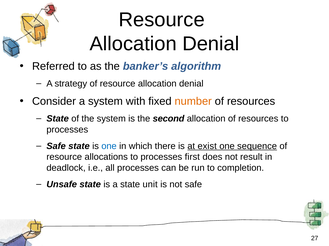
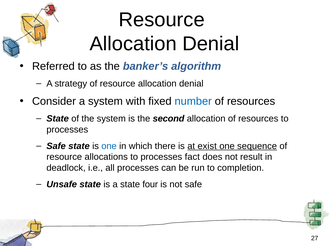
number colour: orange -> blue
first: first -> fact
unit: unit -> four
